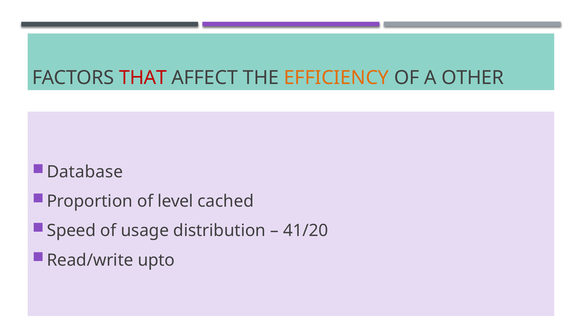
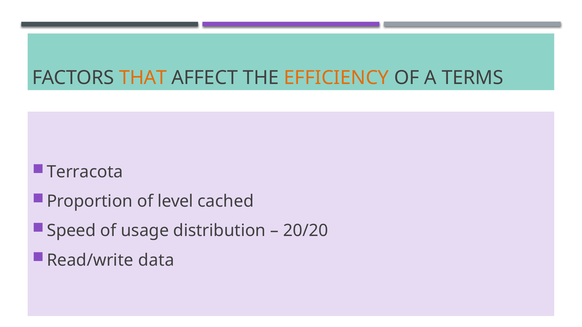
THAT colour: red -> orange
OTHER: OTHER -> TERMS
Database: Database -> Terracota
41/20: 41/20 -> 20/20
upto: upto -> data
